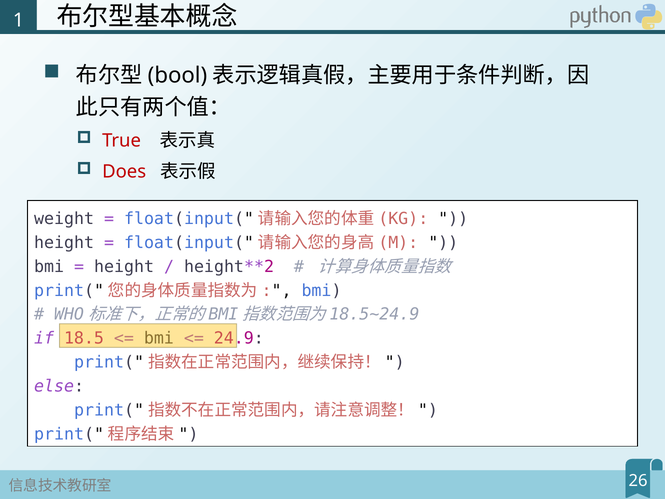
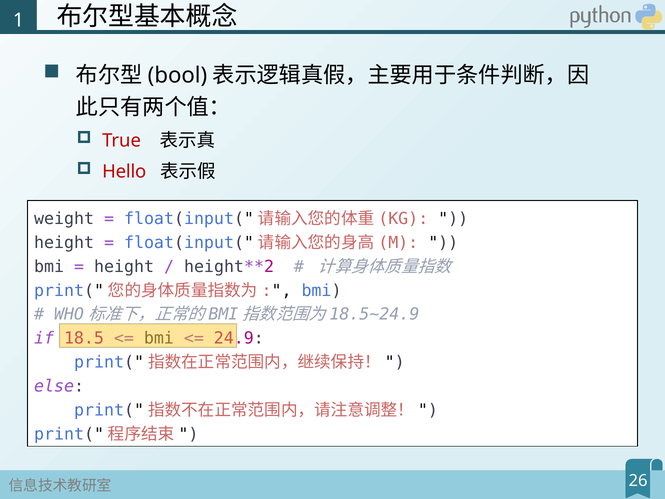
Does: Does -> Hello
